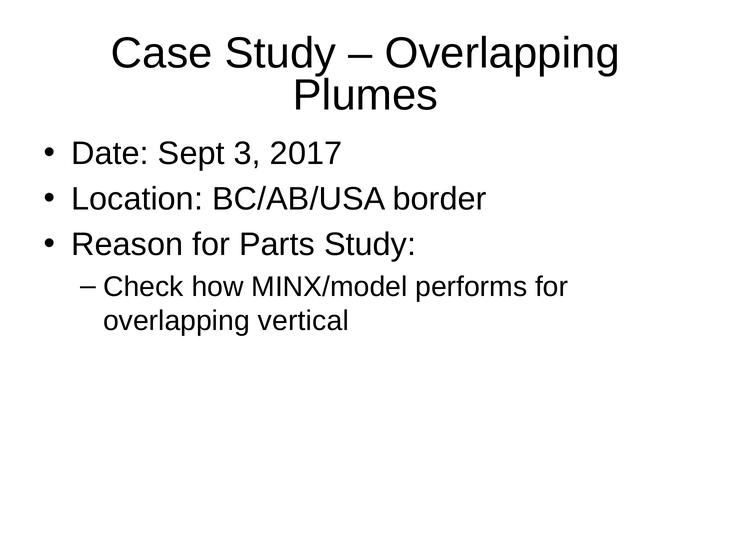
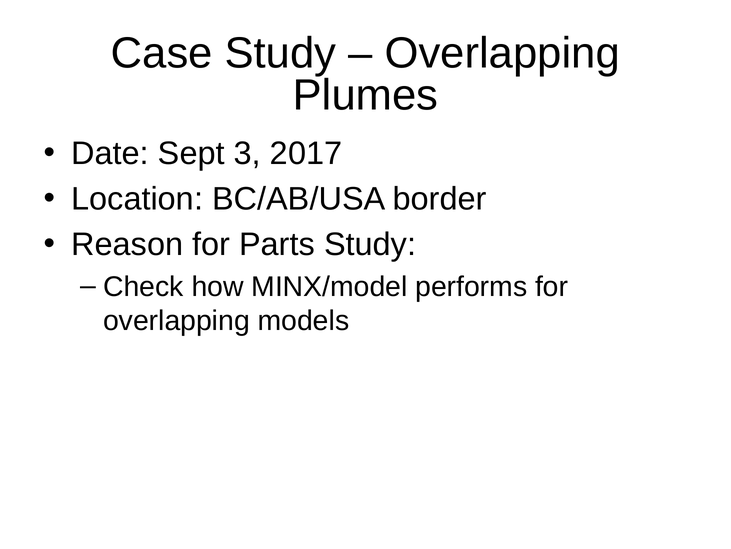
vertical: vertical -> models
